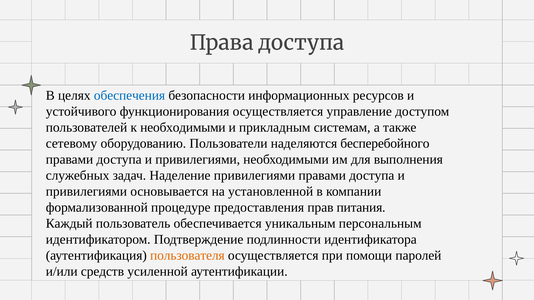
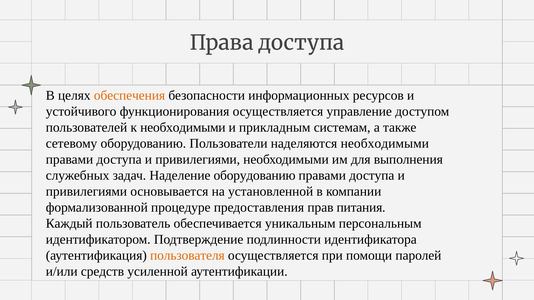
обеспечения colour: blue -> orange
наделяются бесперебойного: бесперебойного -> необходимыми
Наделение привилегиями: привилегиями -> оборудованию
